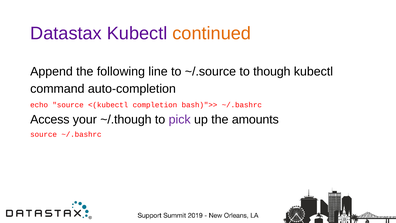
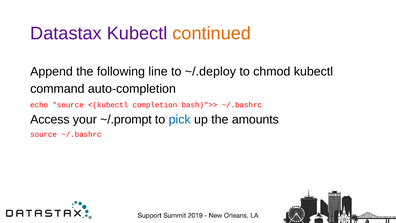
~/.source: ~/.source -> ~/.deploy
though: though -> chmod
~/.though: ~/.though -> ~/.prompt
pick colour: purple -> blue
